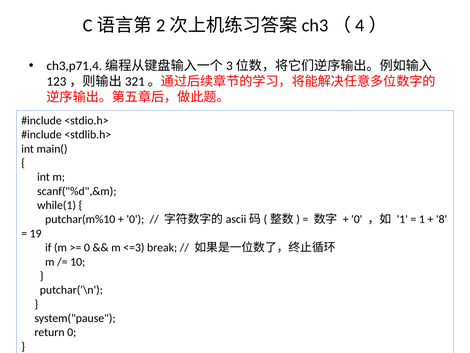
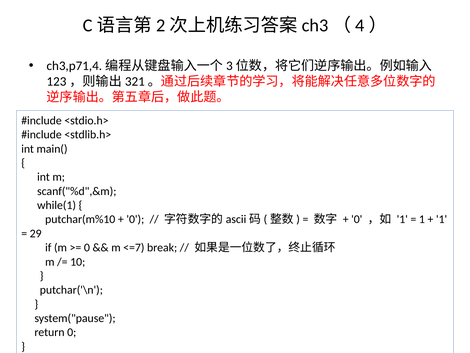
8 at (442, 219): 8 -> 1
19: 19 -> 29
<=3: <=3 -> <=7
